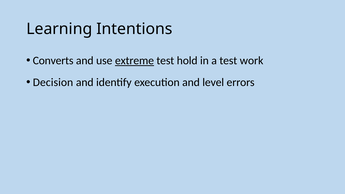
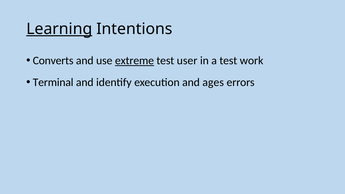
Learning underline: none -> present
hold: hold -> user
Decision: Decision -> Terminal
level: level -> ages
